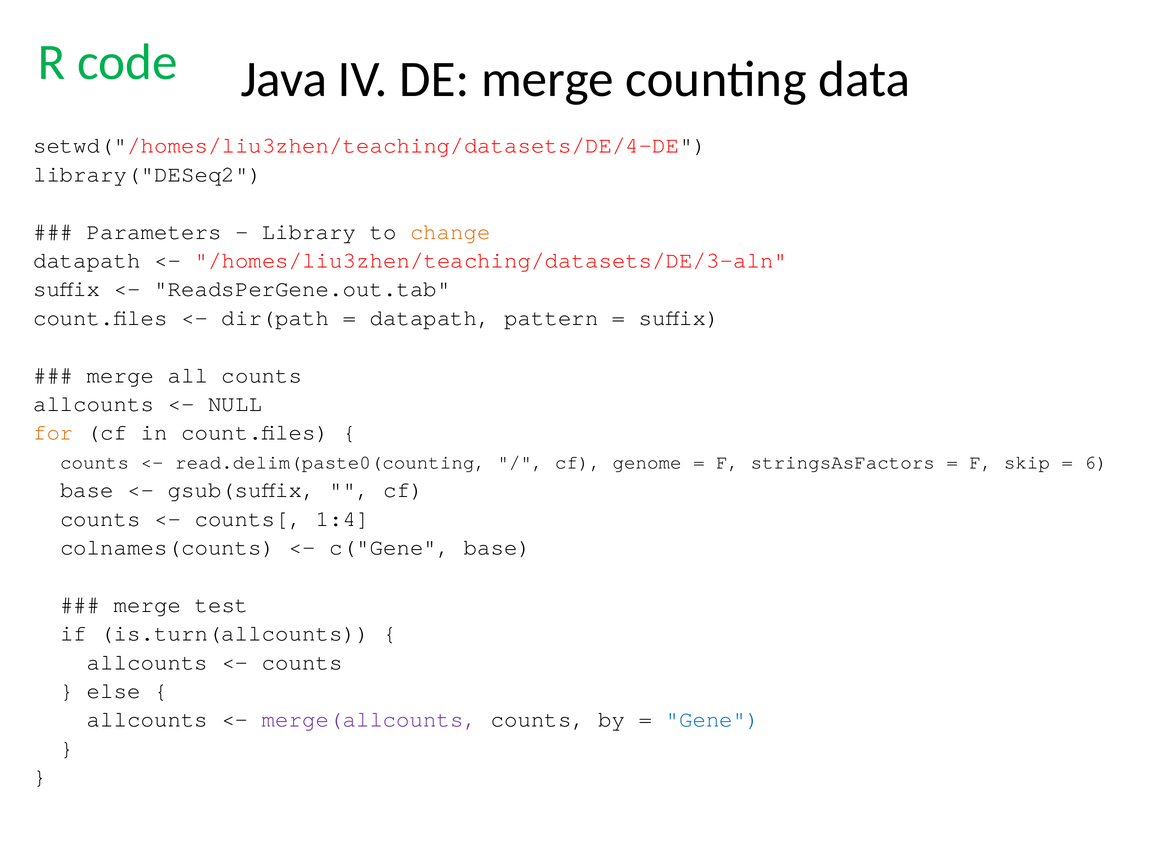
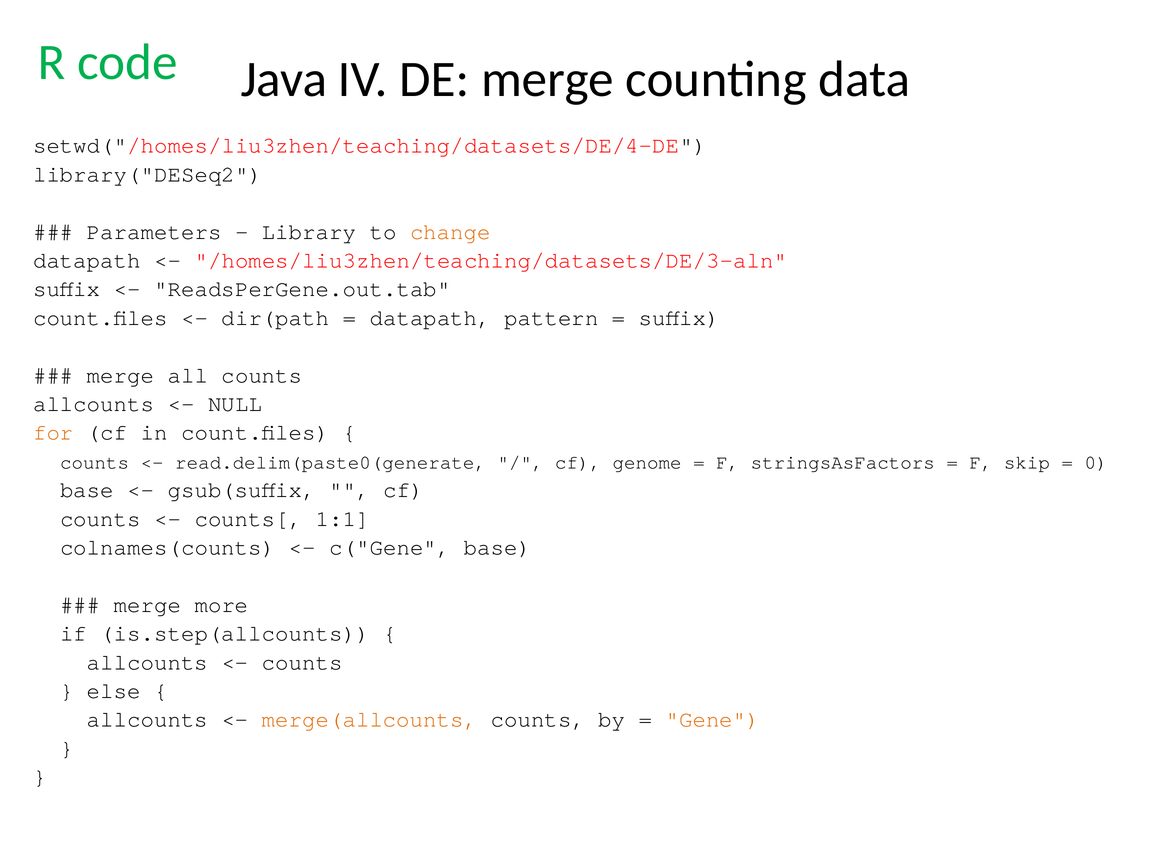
read.delim(paste0(counting: read.delim(paste0(counting -> read.delim(paste0(generate
6: 6 -> 0
1:4: 1:4 -> 1:1
test: test -> more
is.turn(allcounts: is.turn(allcounts -> is.step(allcounts
merge(allcounts colour: purple -> orange
Gene colour: blue -> orange
